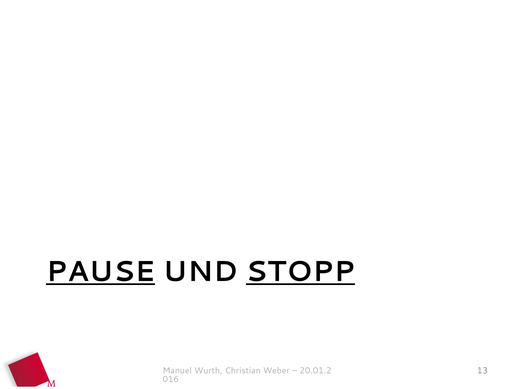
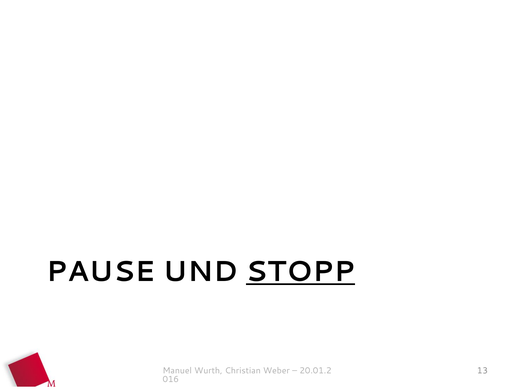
PAUSE underline: present -> none
